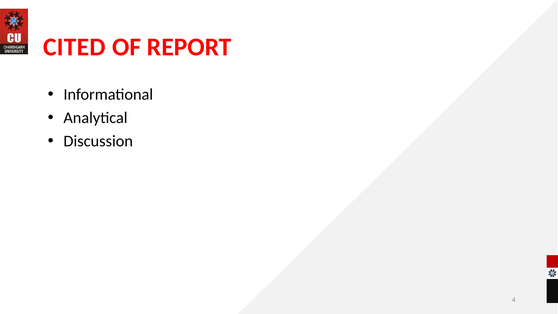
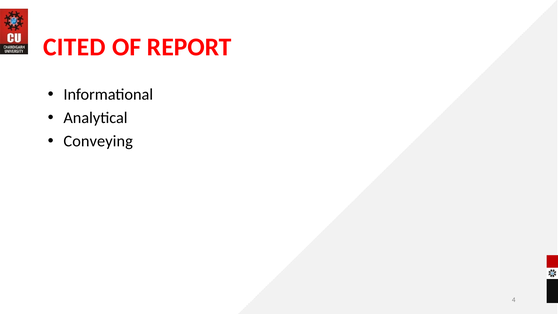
Discussion: Discussion -> Conveying
